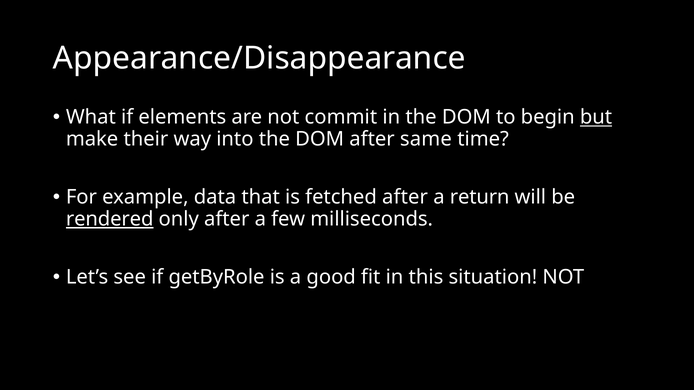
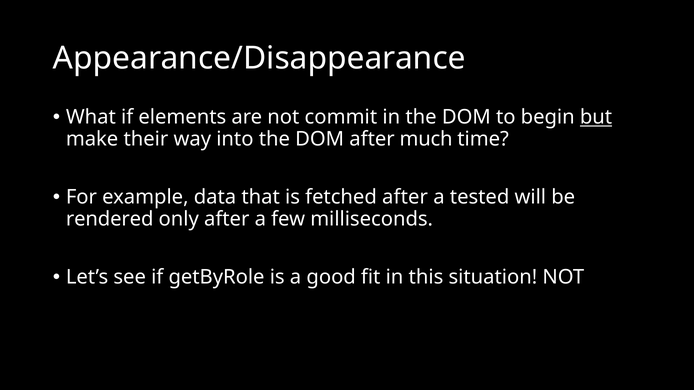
same: same -> much
return: return -> tested
rendered underline: present -> none
